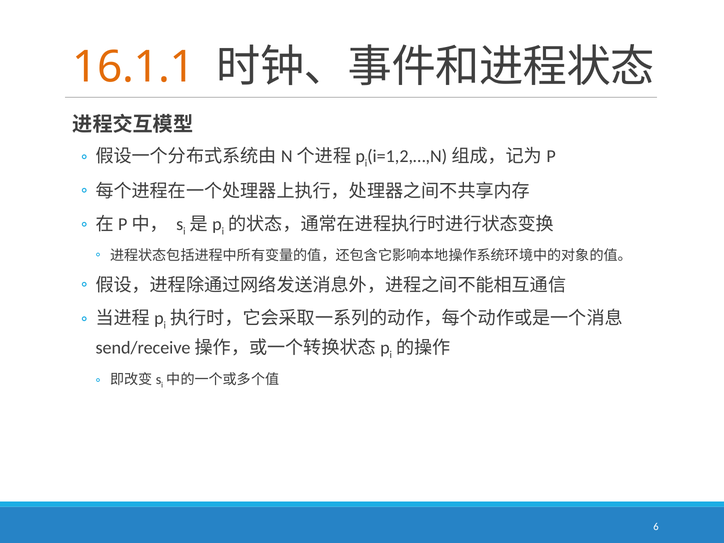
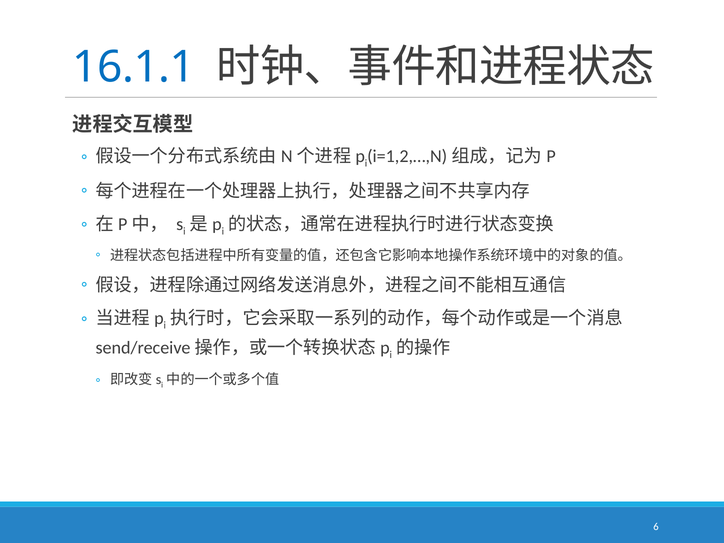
16.1.1 colour: orange -> blue
